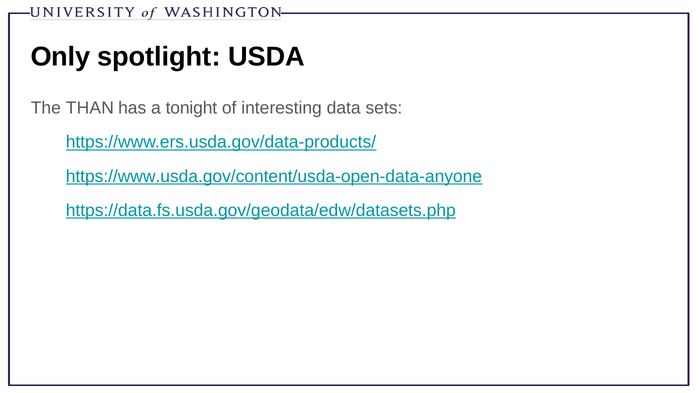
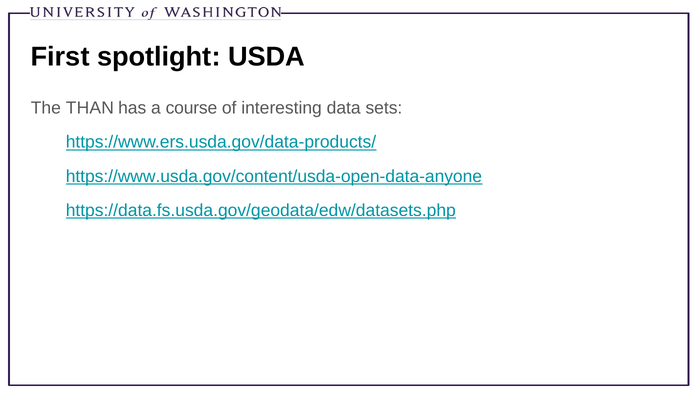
Only: Only -> First
tonight: tonight -> course
